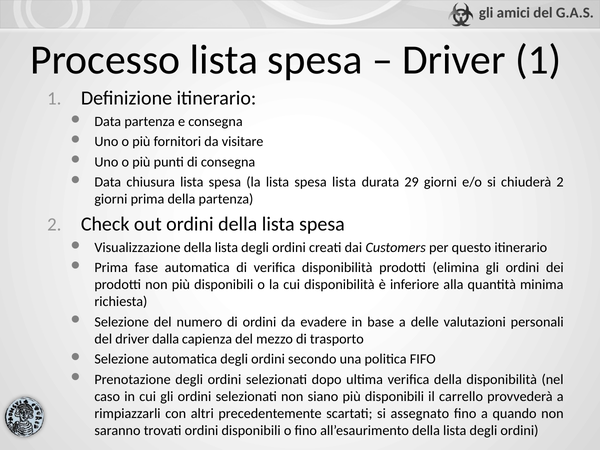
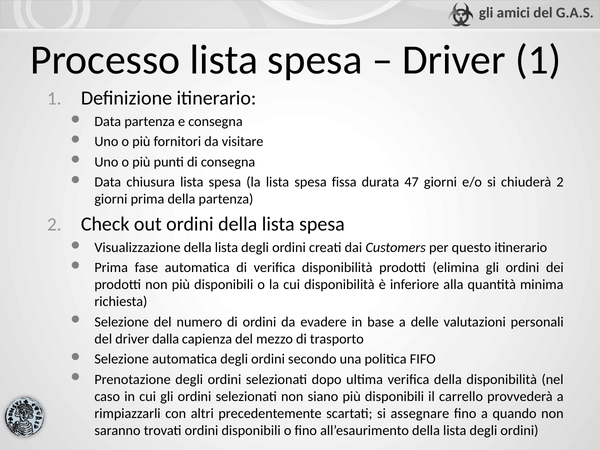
spesa lista: lista -> fissa
29: 29 -> 47
assegnato: assegnato -> assegnare
